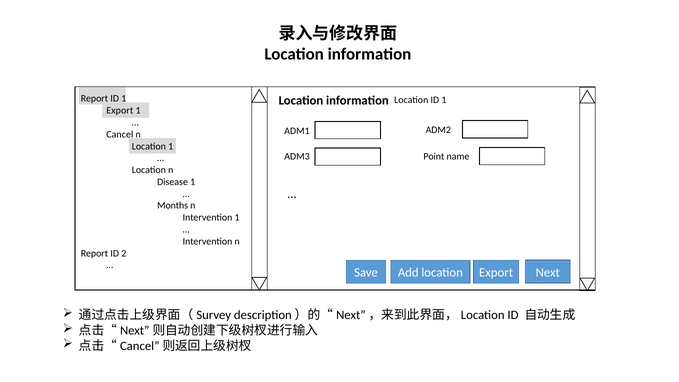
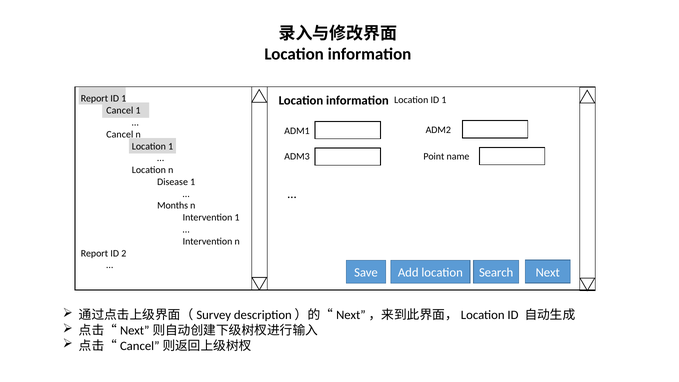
Export at (120, 111): Export -> Cancel
Export at (496, 273): Export -> Search
